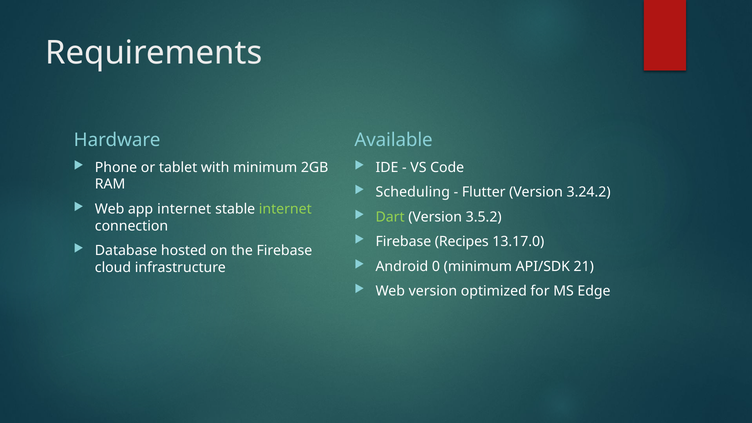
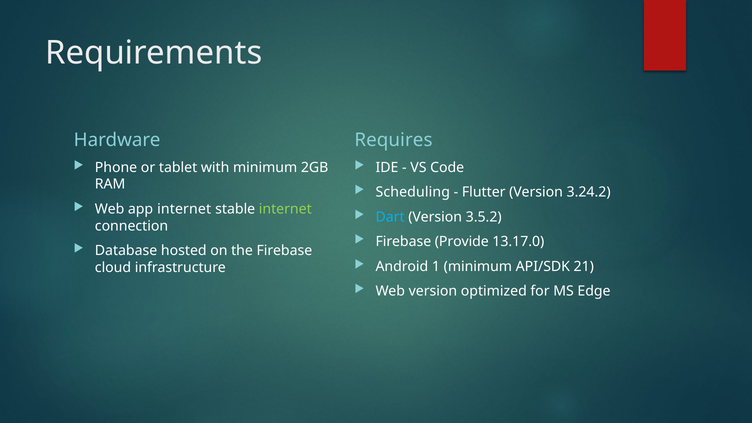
Available: Available -> Requires
Dart colour: light green -> light blue
Recipes: Recipes -> Provide
0: 0 -> 1
